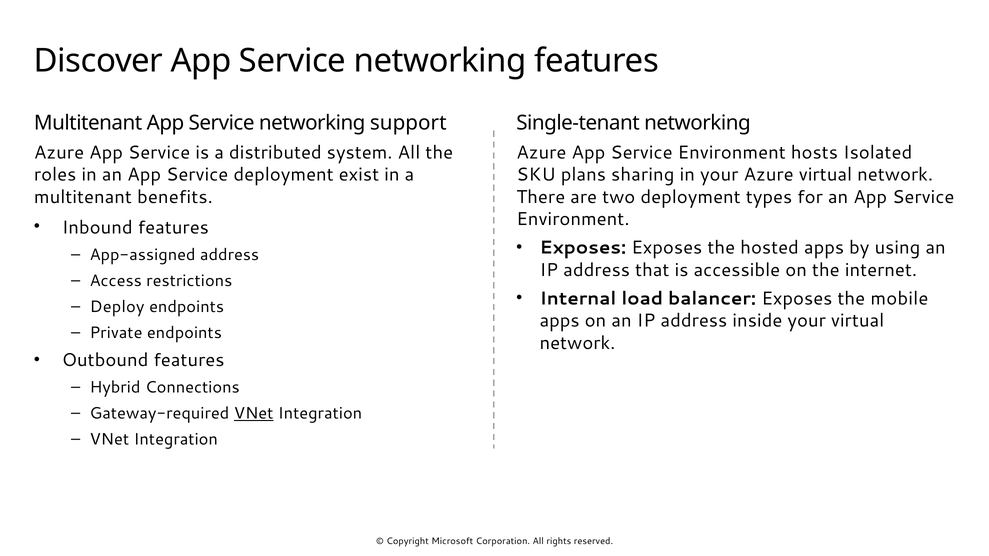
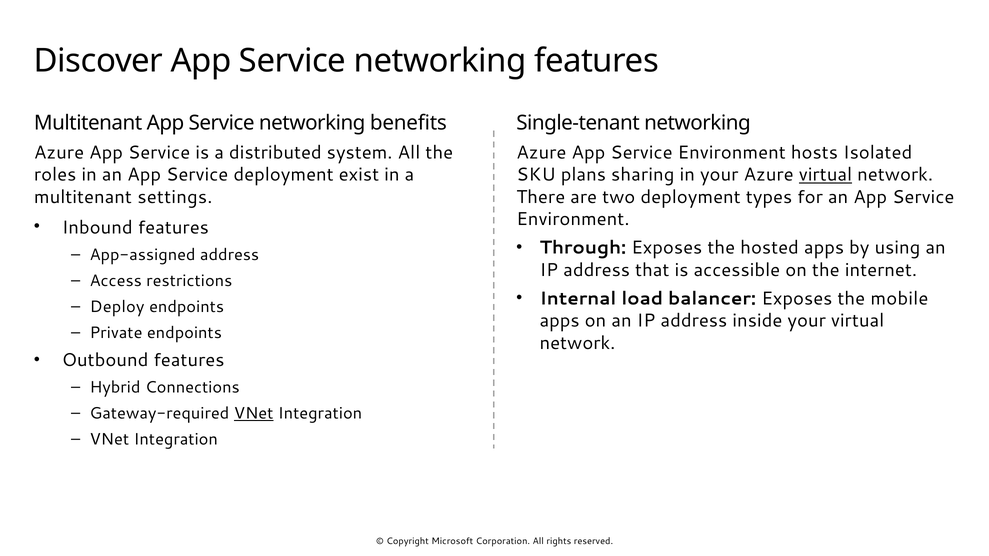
support: support -> benefits
virtual at (825, 175) underline: none -> present
benefits: benefits -> settings
Exposes at (583, 248): Exposes -> Through
